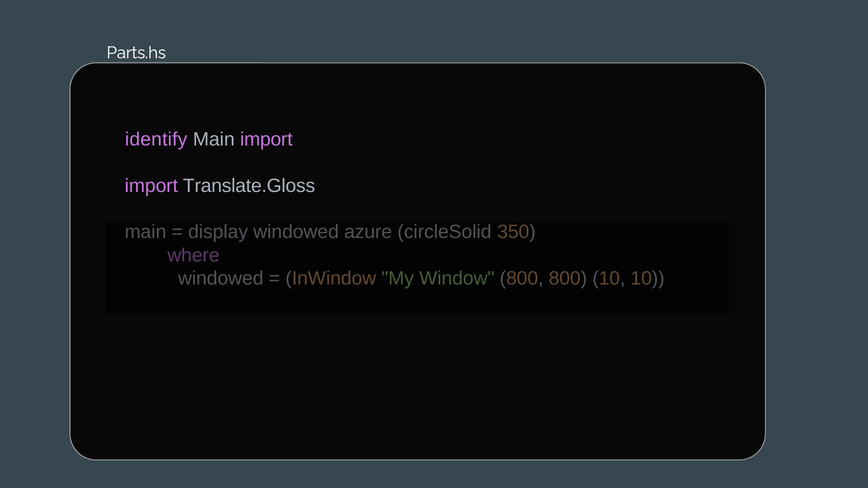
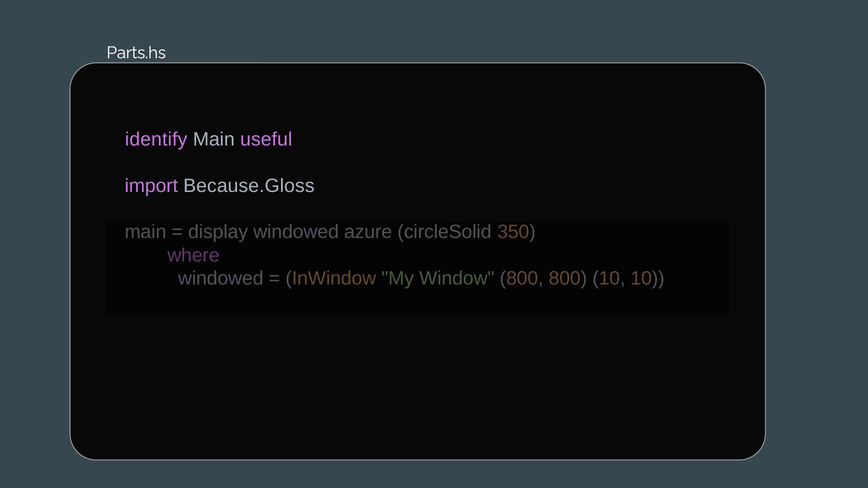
Main import: import -> useful
Translate.Gloss: Translate.Gloss -> Because.Gloss
